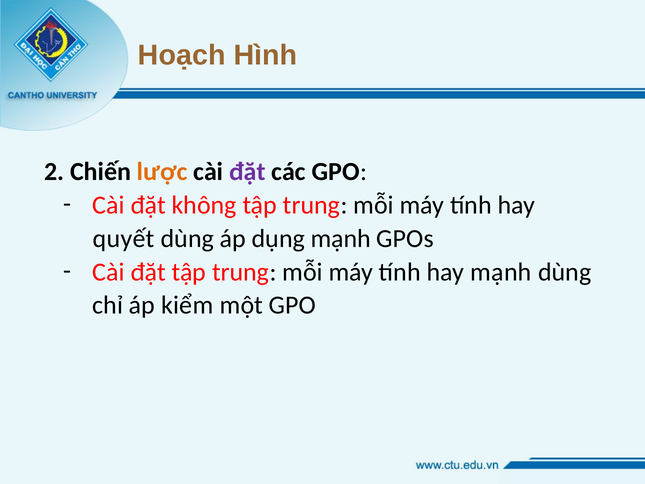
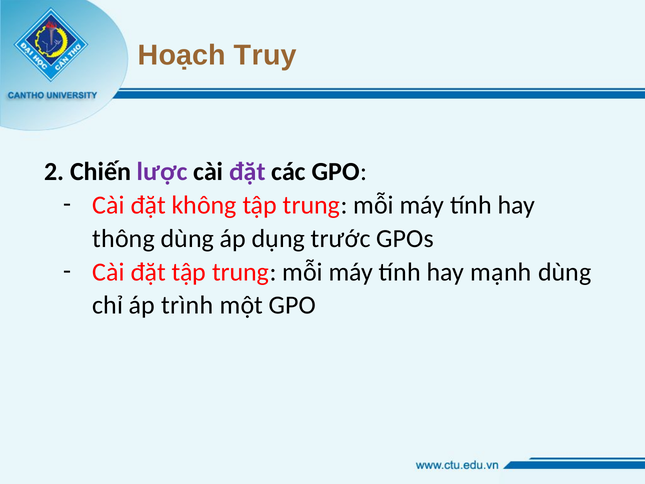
Hình: Hình -> Truy
lược colour: orange -> purple
quyết: quyết -> thông
dụng mạnh: mạnh -> trước
kiểm: kiểm -> trình
